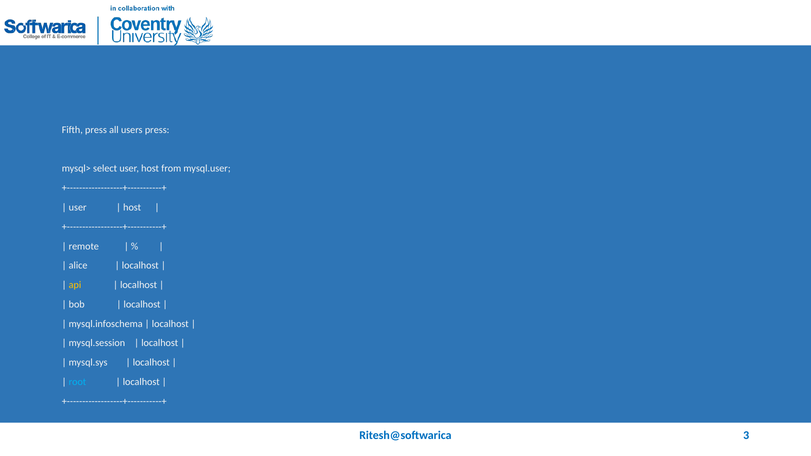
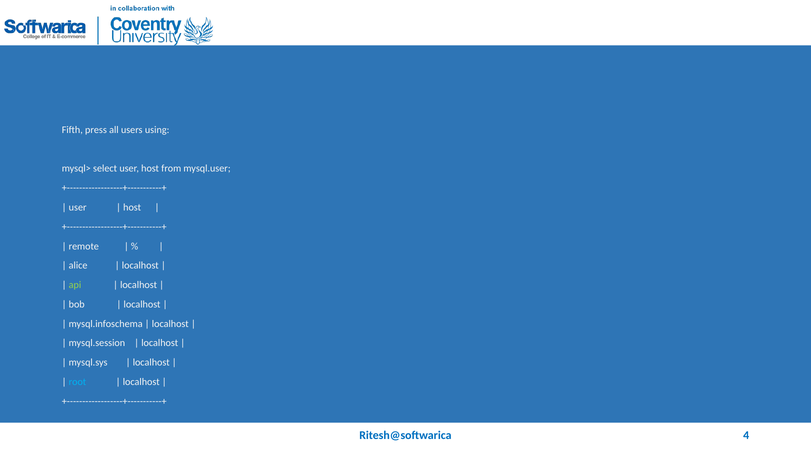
users press: press -> using
api colour: yellow -> light green
3: 3 -> 4
